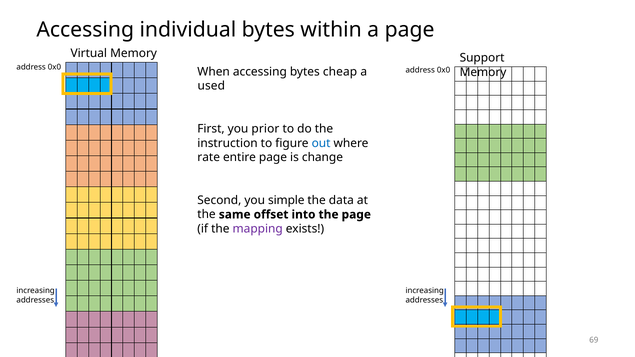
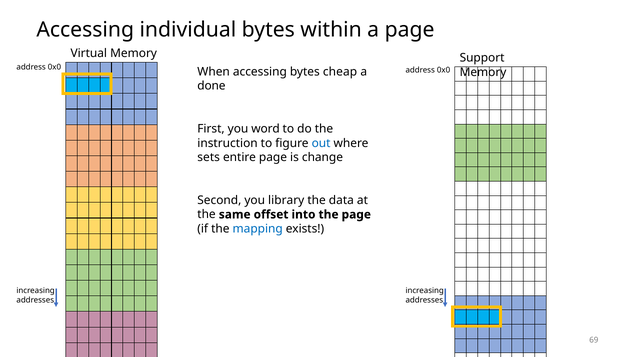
used: used -> done
prior: prior -> word
rate: rate -> sets
simple: simple -> library
mapping colour: purple -> blue
